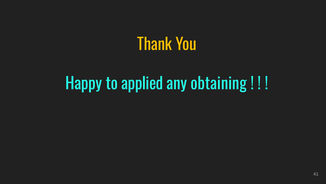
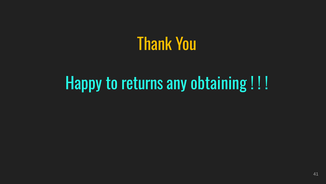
applied: applied -> returns
